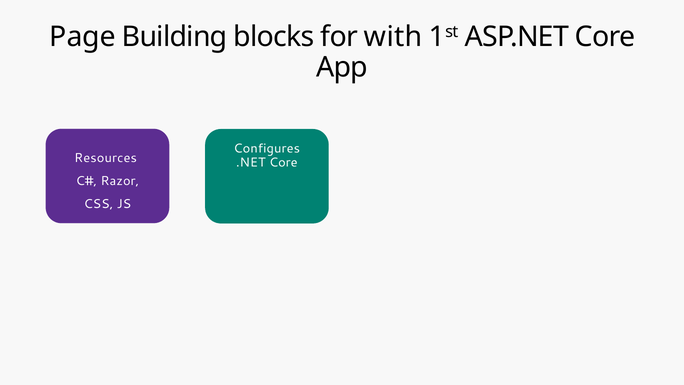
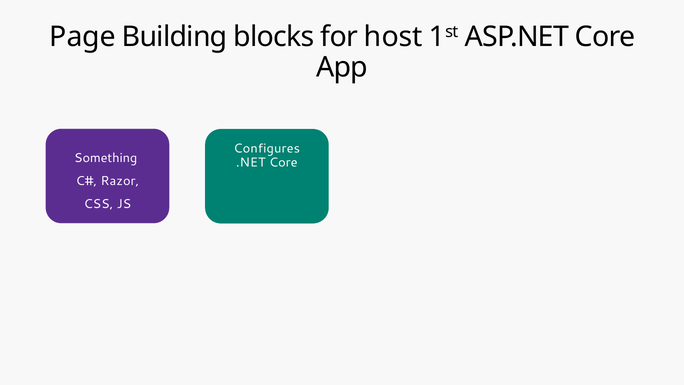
with: with -> host
Resources: Resources -> Something
